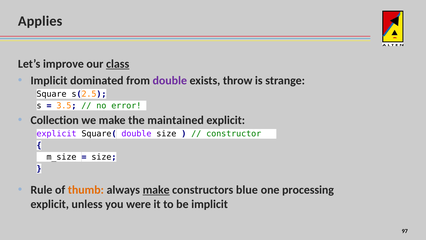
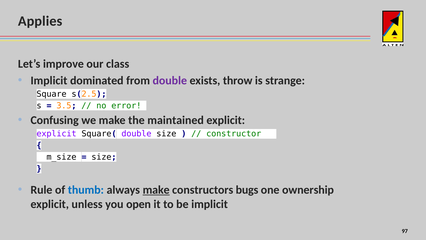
class underline: present -> none
Collection: Collection -> Confusing
thumb colour: orange -> blue
blue: blue -> bugs
processing: processing -> ownership
were: were -> open
